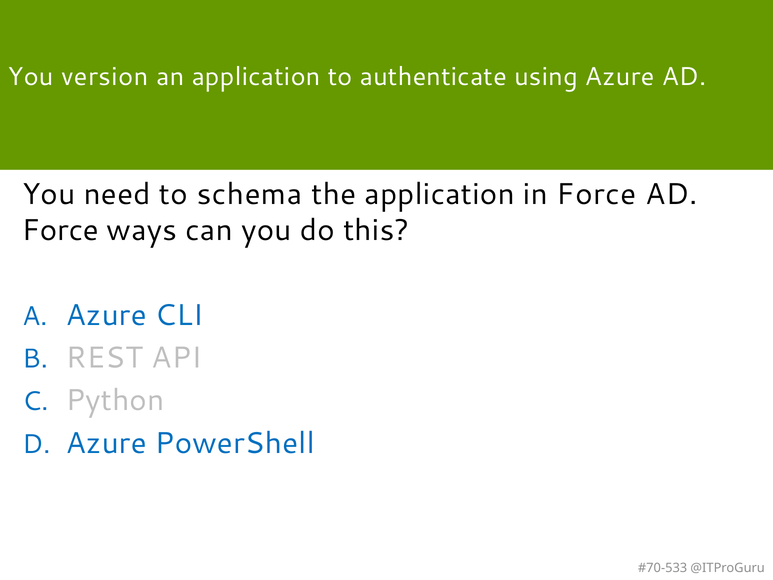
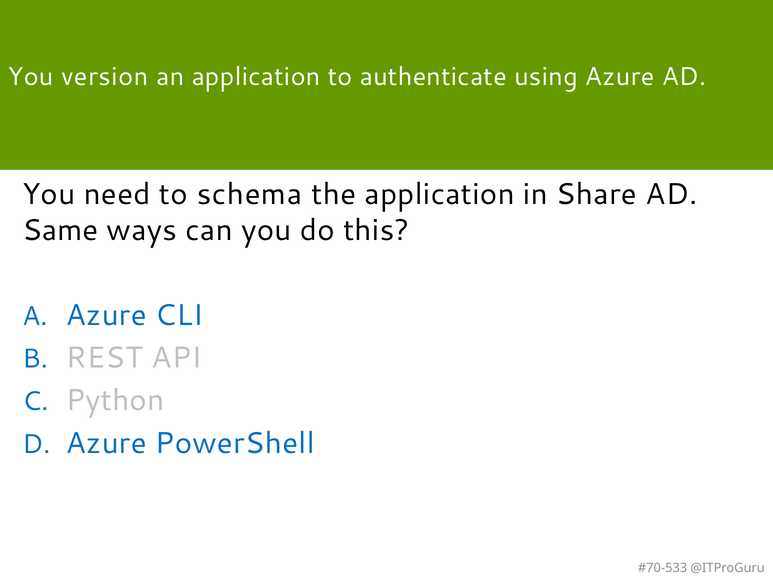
in Force: Force -> Share
Force at (60, 230): Force -> Same
